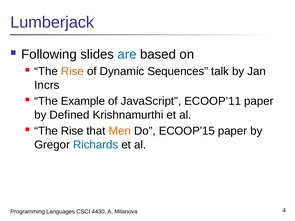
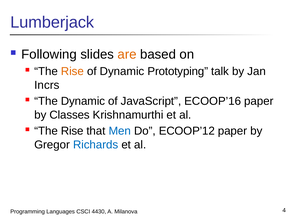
are colour: blue -> orange
Sequences: Sequences -> Prototyping
The Example: Example -> Dynamic
ECOOP’11: ECOOP’11 -> ECOOP’16
Defined: Defined -> Classes
Men colour: orange -> blue
ECOOP’15: ECOOP’15 -> ECOOP’12
